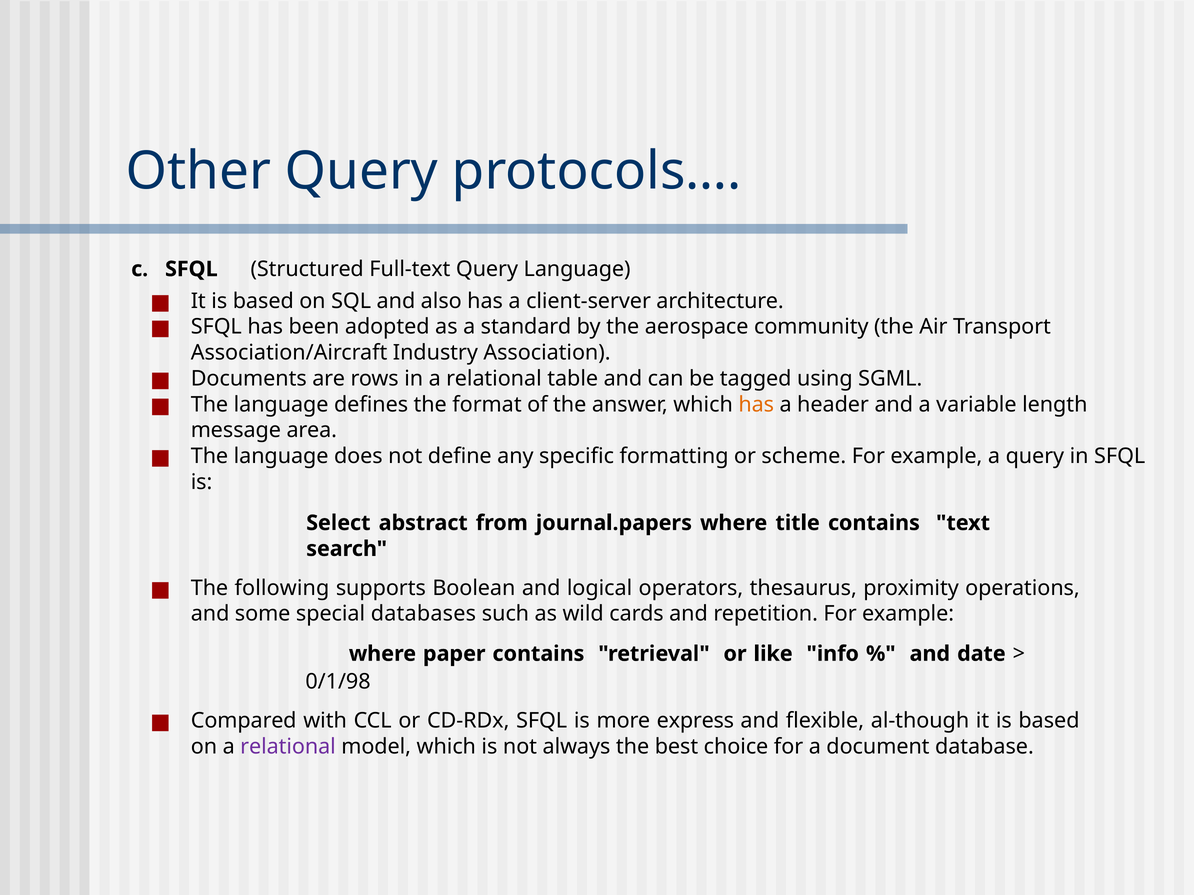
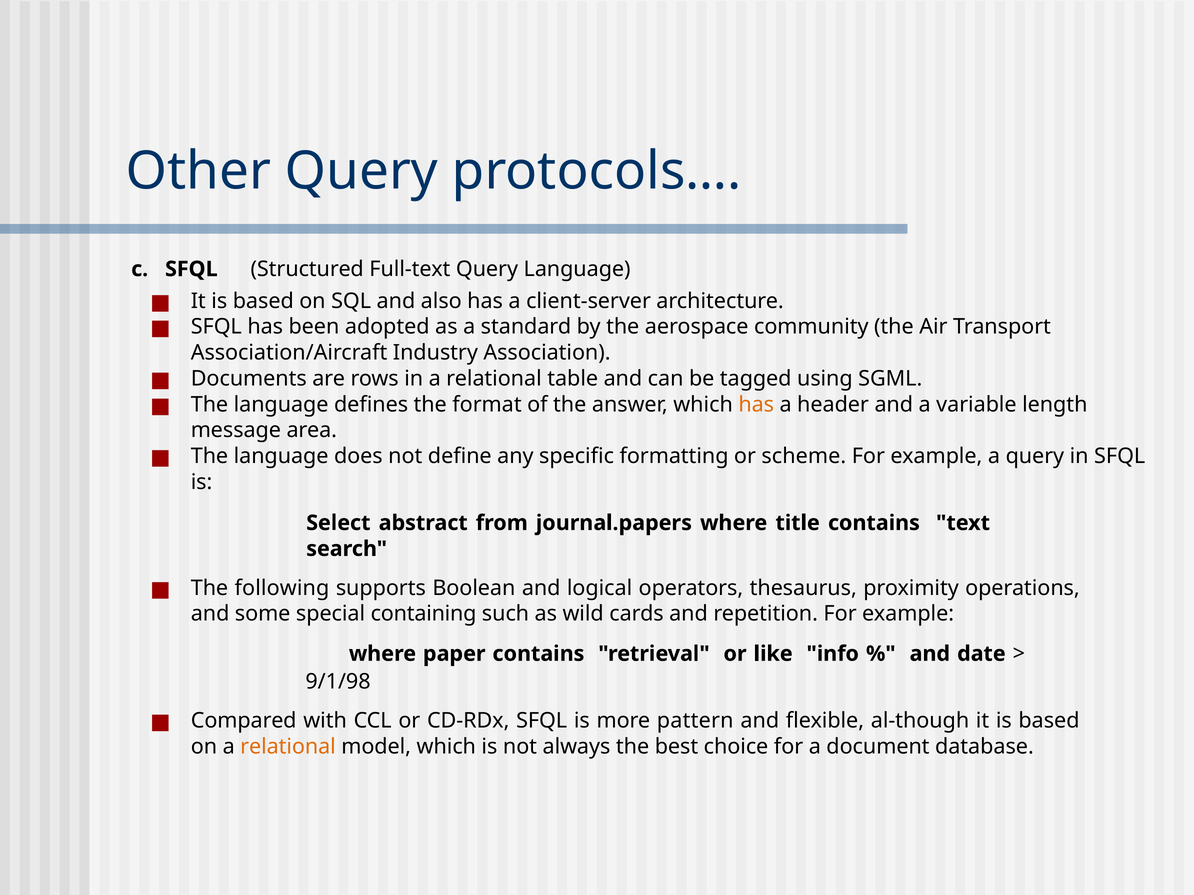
databases: databases -> containing
0/1/98: 0/1/98 -> 9/1/98
express: express -> pattern
relational at (288, 747) colour: purple -> orange
